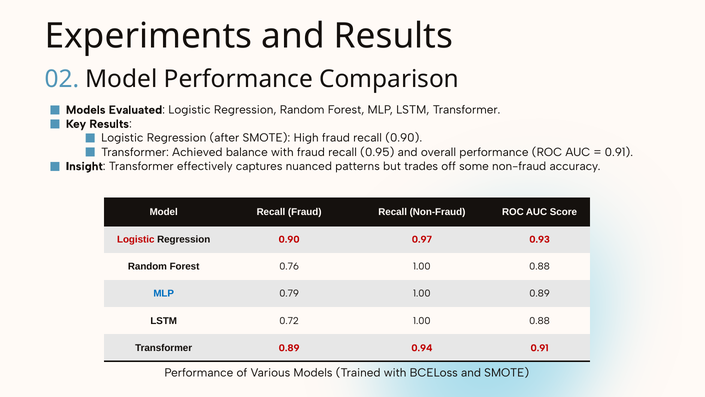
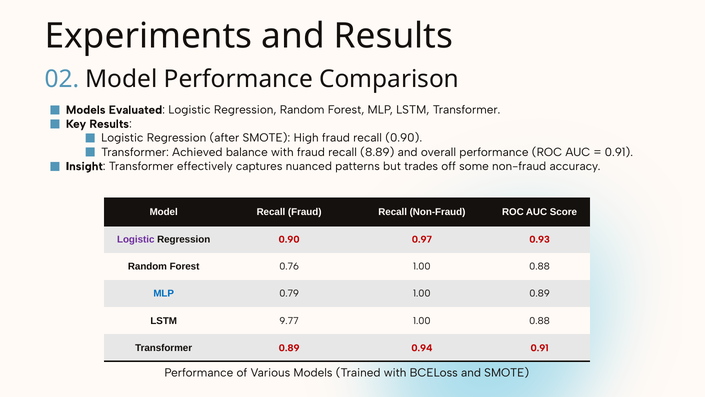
0.95: 0.95 -> 8.89
Logistic at (136, 239) colour: red -> purple
0.72: 0.72 -> 9.77
